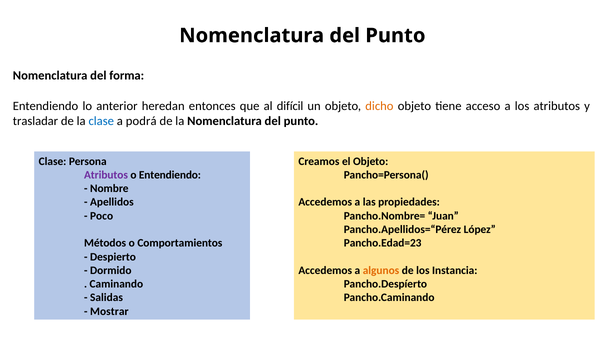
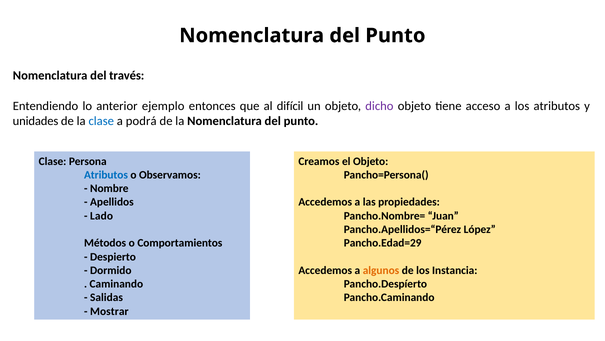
forma: forma -> través
heredan: heredan -> ejemplo
dicho colour: orange -> purple
trasladar: trasladar -> unidades
Atributos at (106, 175) colour: purple -> blue
o Entendiendo: Entendiendo -> Observamos
Poco: Poco -> Lado
Pancho.Edad=23: Pancho.Edad=23 -> Pancho.Edad=29
